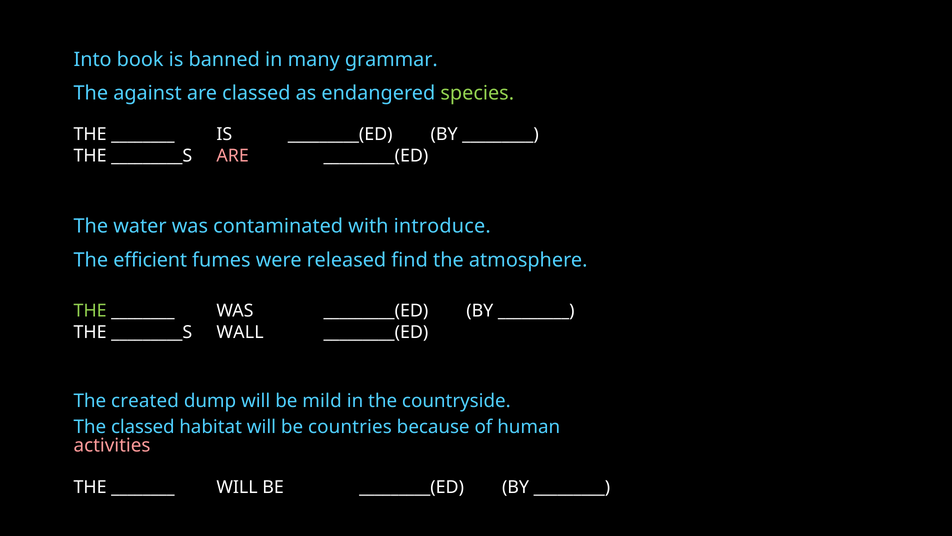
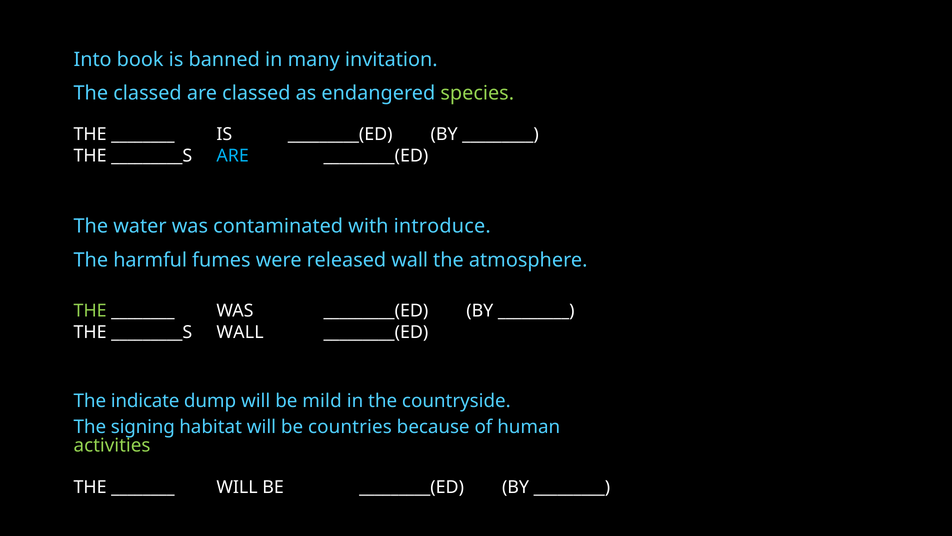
grammar: grammar -> invitation
The against: against -> classed
ARE at (233, 156) colour: pink -> light blue
efficient: efficient -> harmful
released find: find -> wall
created: created -> indicate
The classed: classed -> signing
activities colour: pink -> light green
